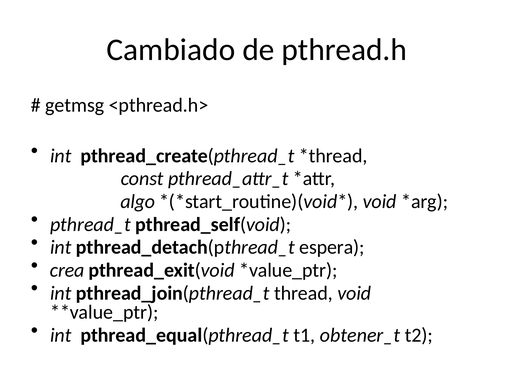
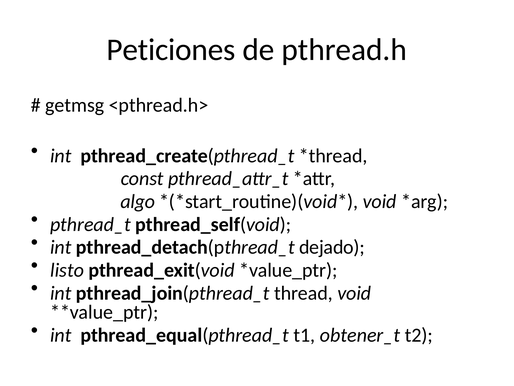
Cambiado: Cambiado -> Peticiones
espera: espera -> dejado
crea: crea -> listo
